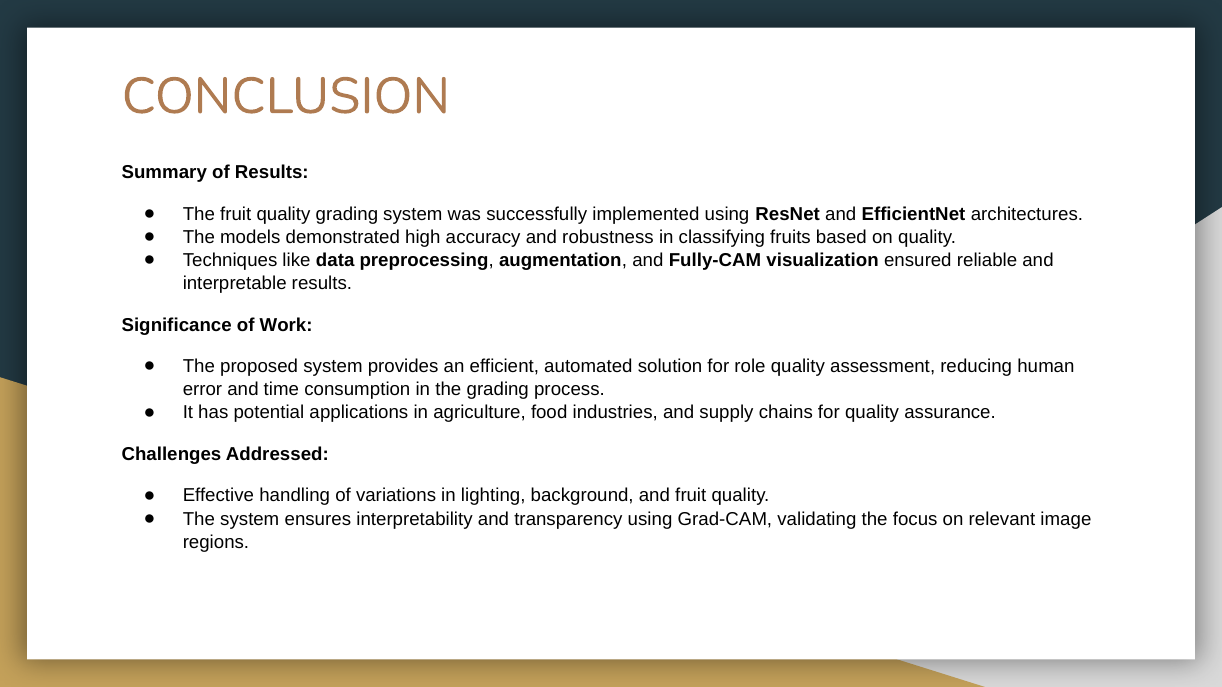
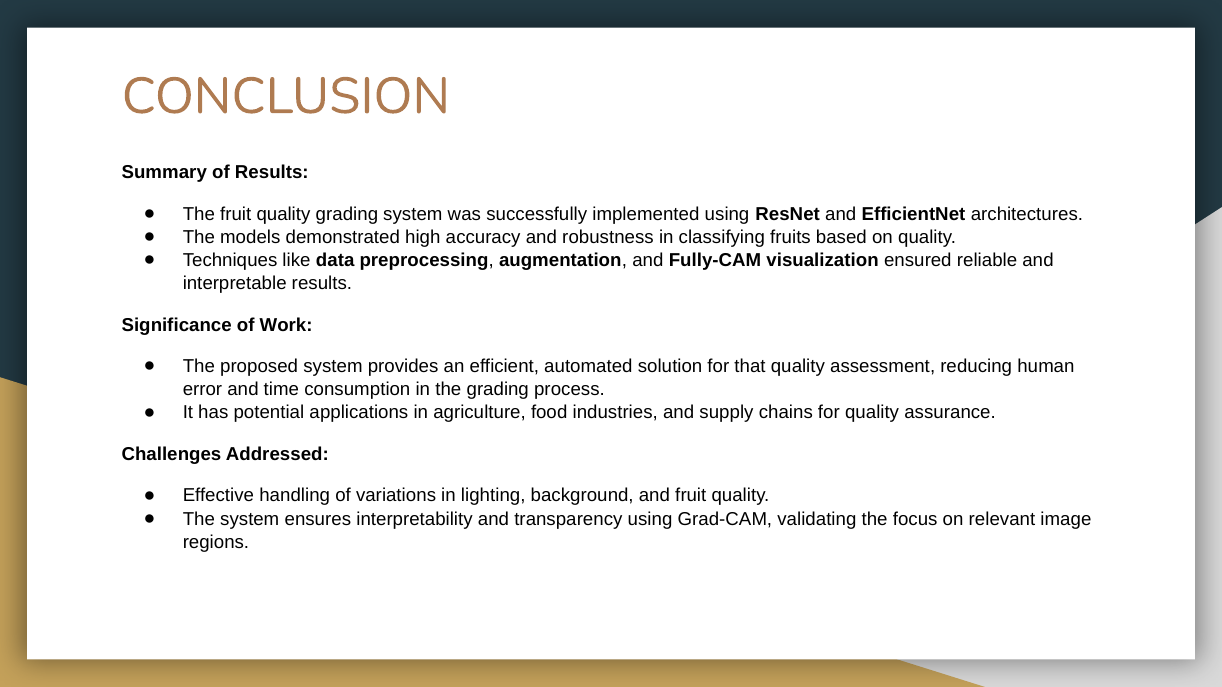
role: role -> that
